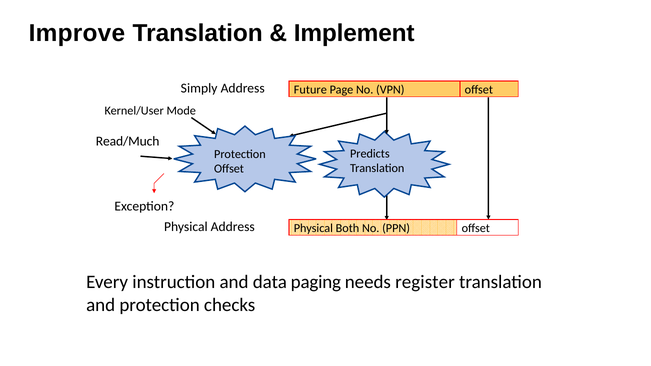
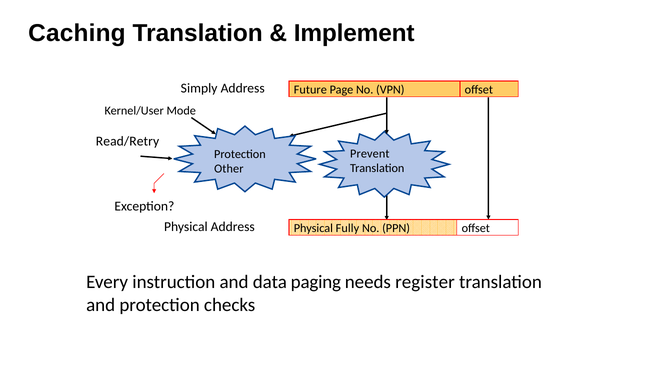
Improve: Improve -> Caching
Read/Much: Read/Much -> Read/Retry
Predicts: Predicts -> Prevent
Offset at (229, 169): Offset -> Other
Both: Both -> Fully
